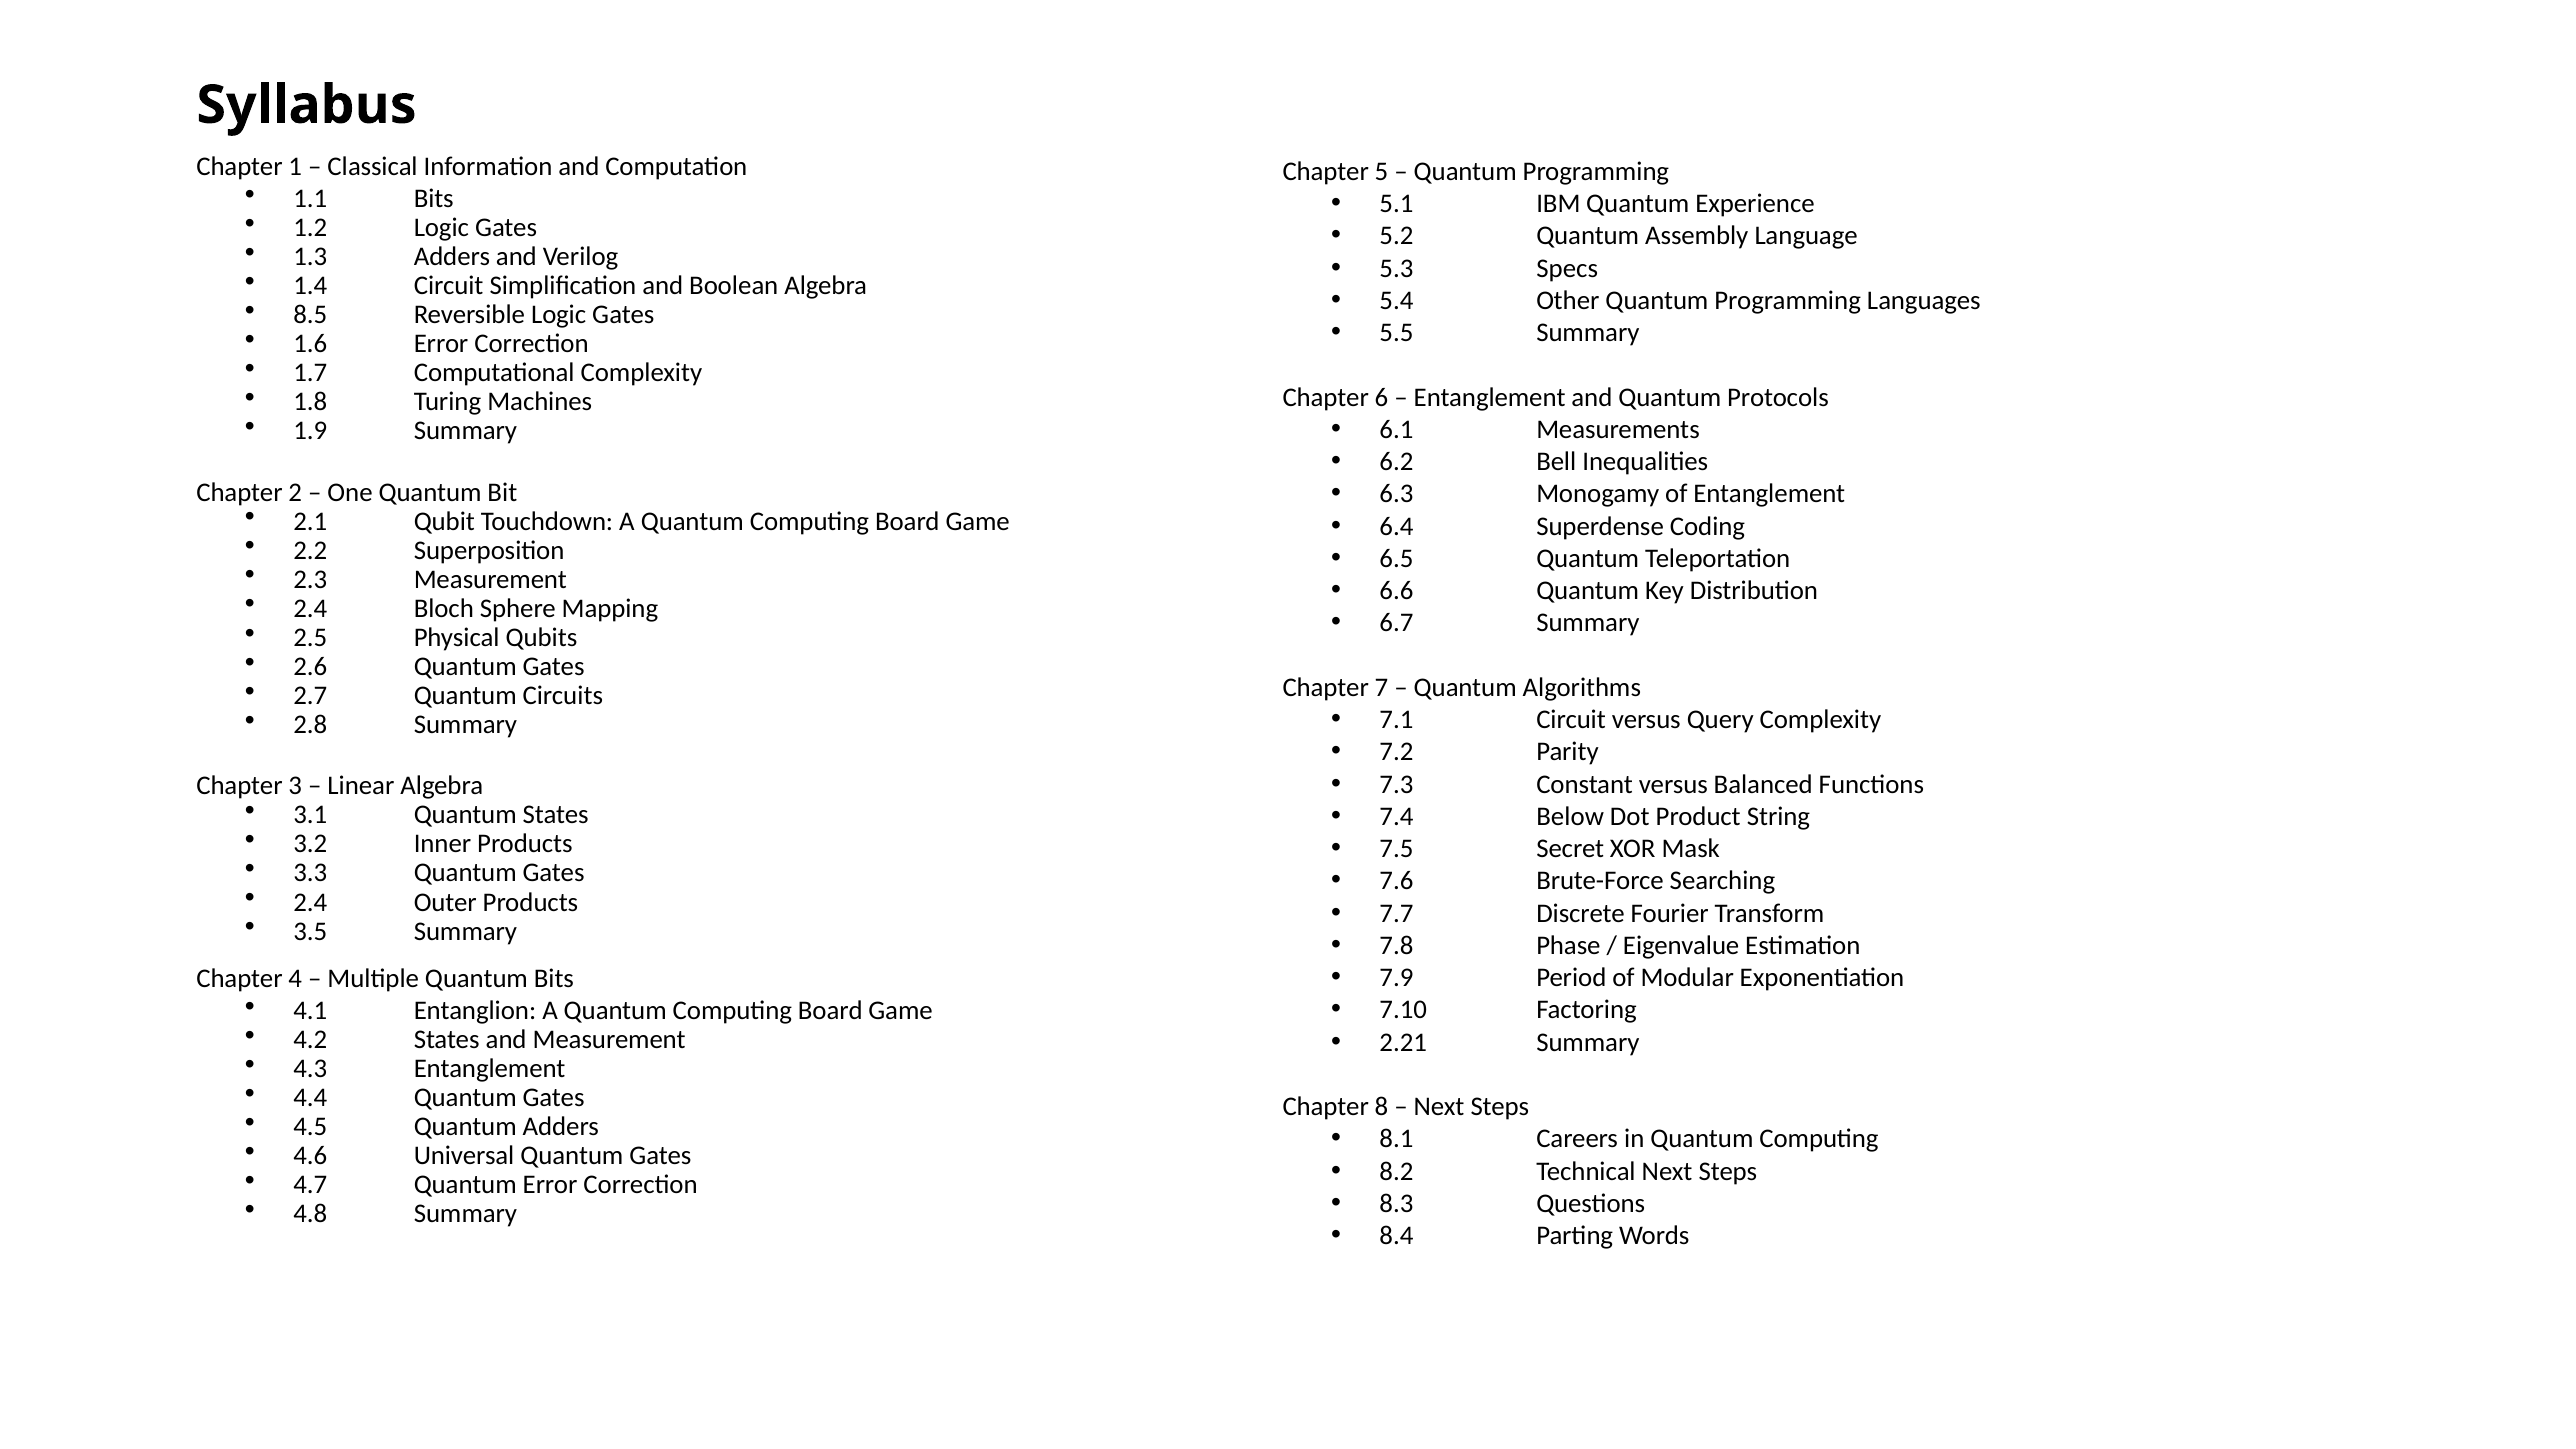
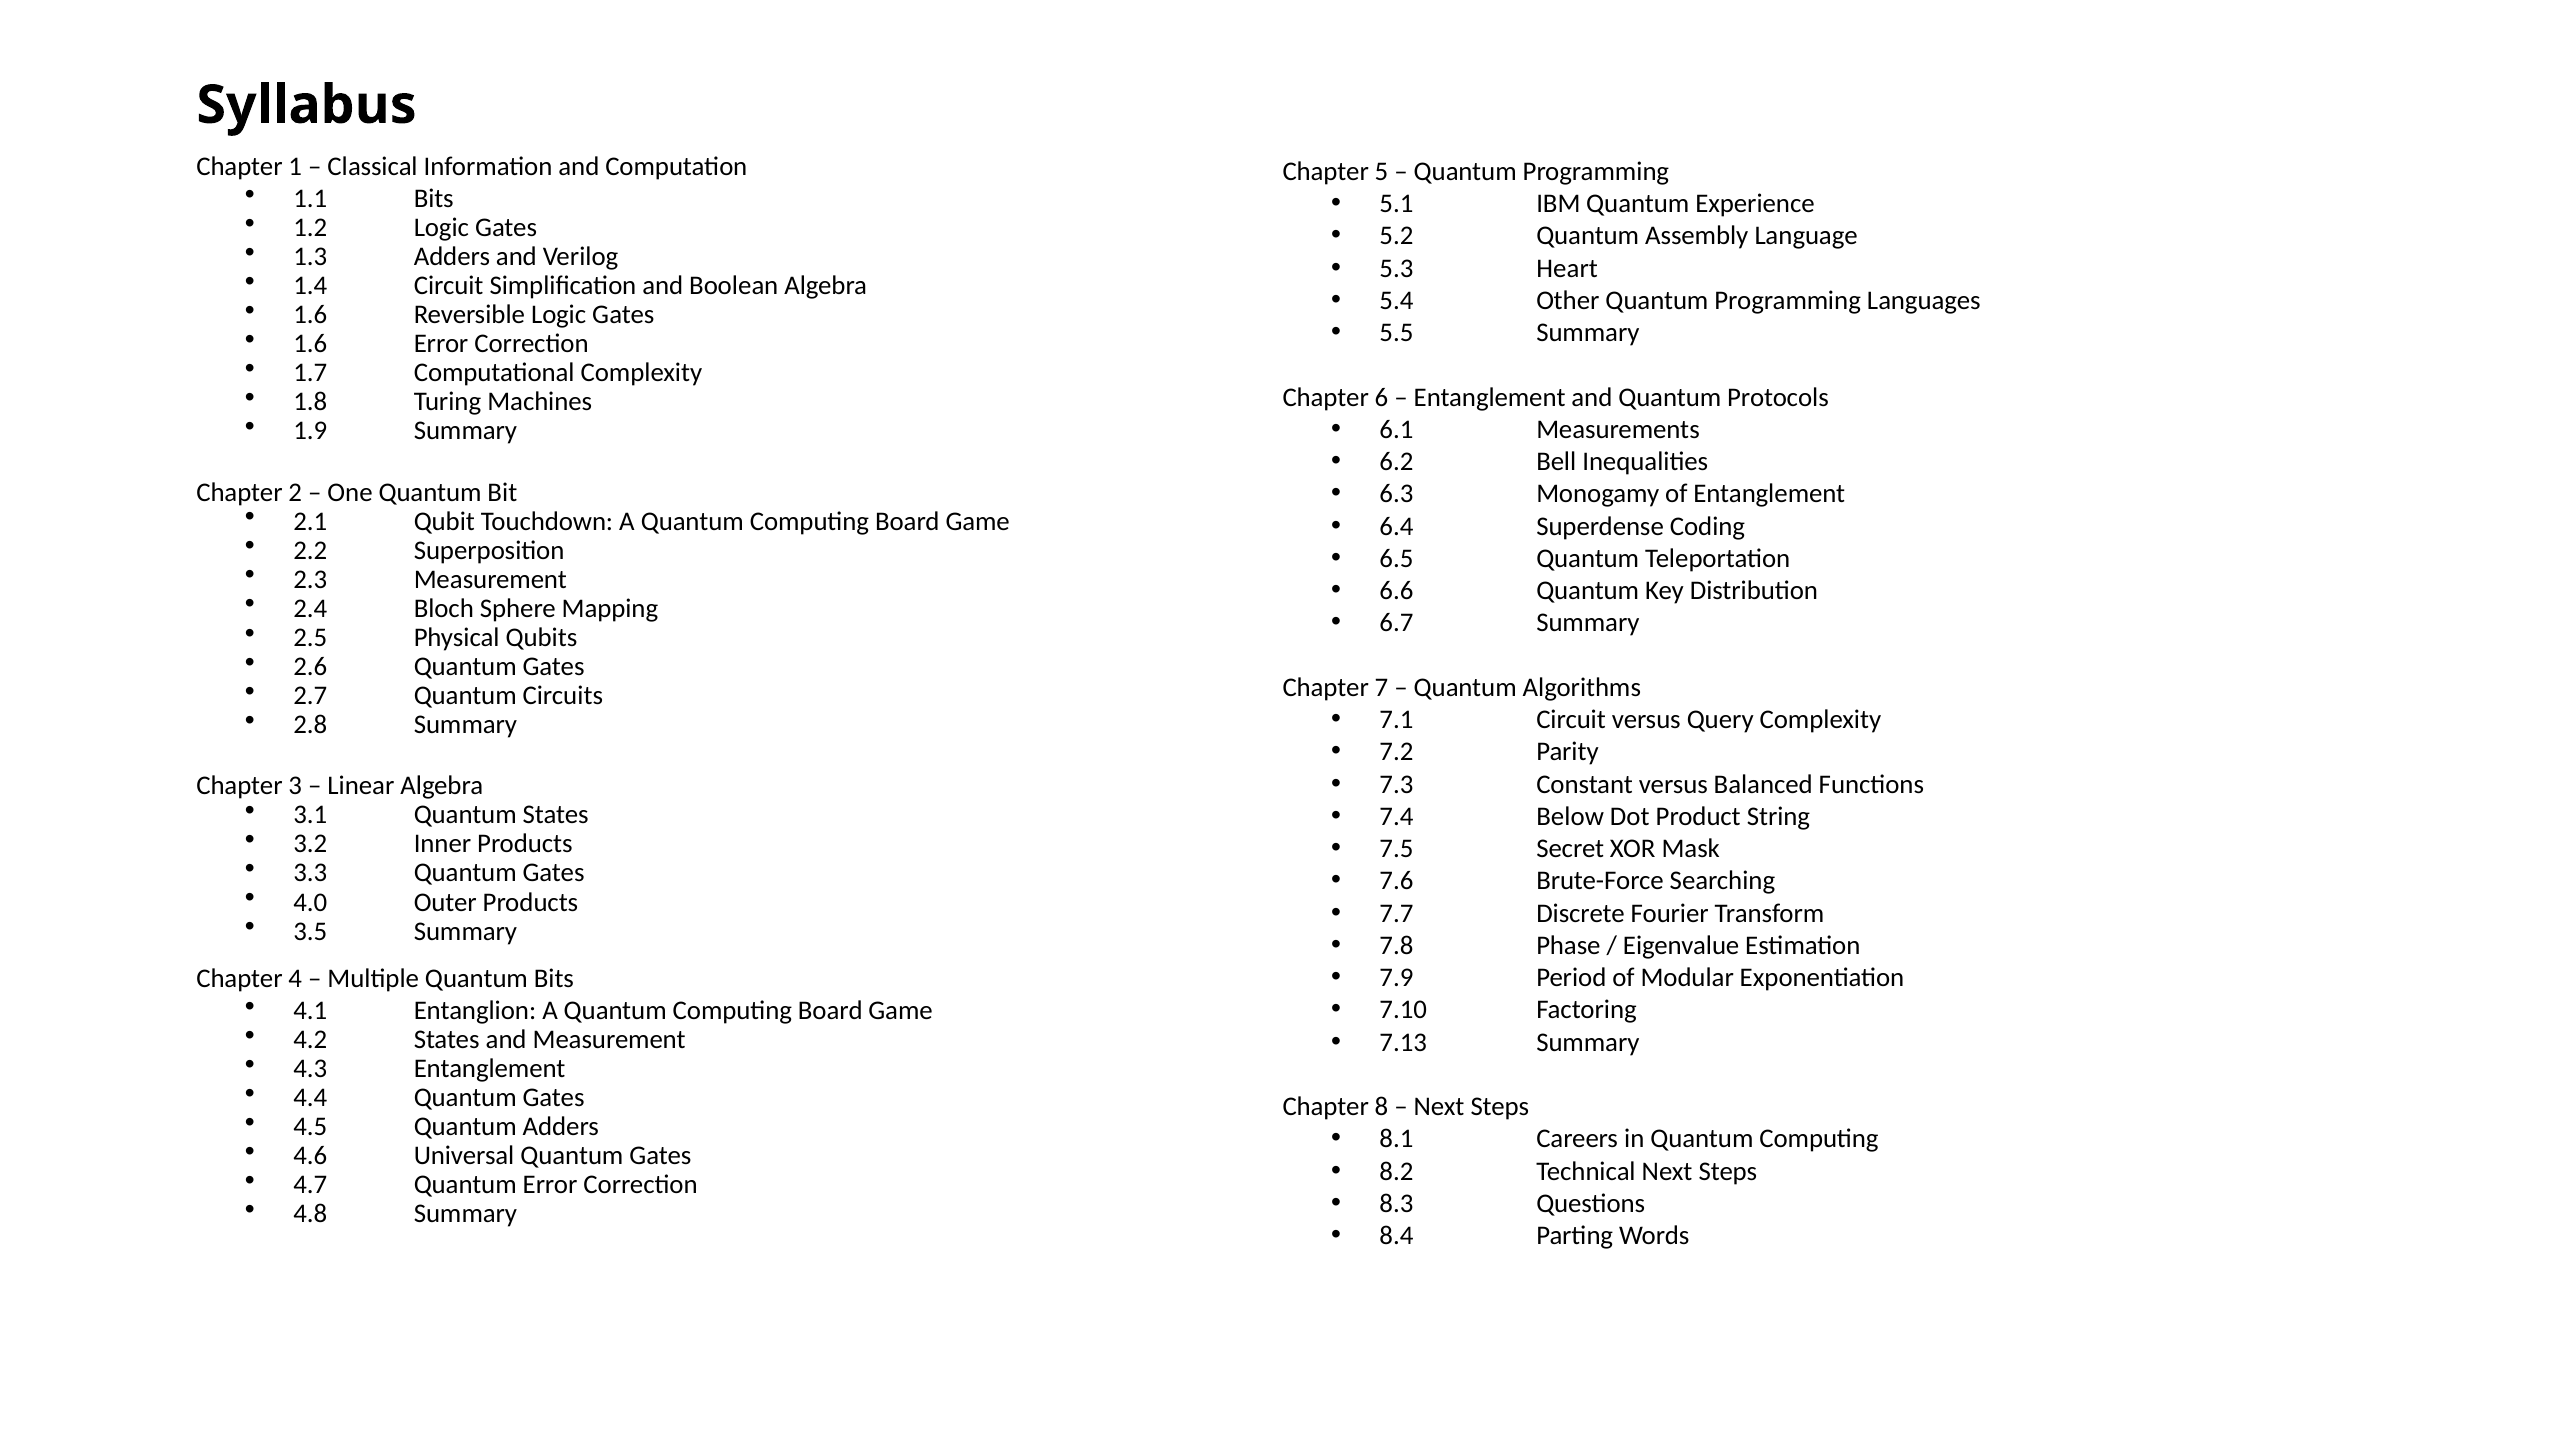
Specs: Specs -> Heart
8.5 at (310, 315): 8.5 -> 1.6
2.4 at (310, 902): 2.4 -> 4.0
2.21: 2.21 -> 7.13
